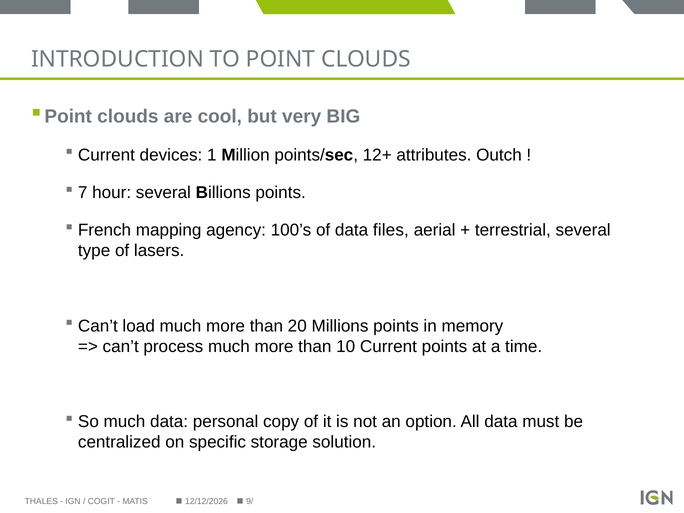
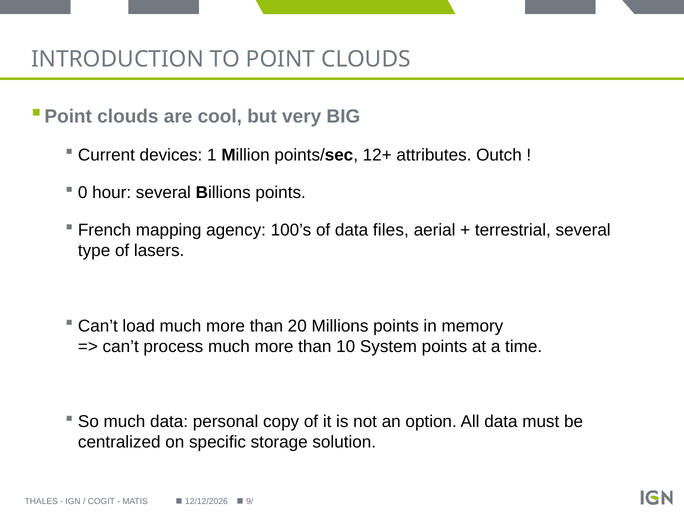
7: 7 -> 0
10 Current: Current -> System
